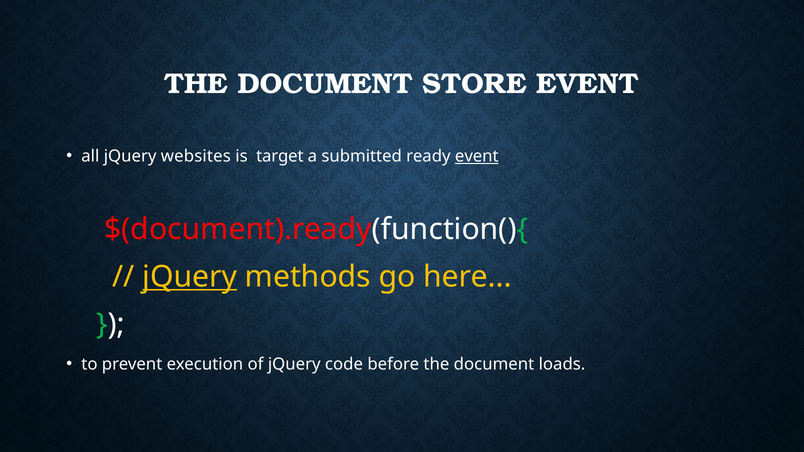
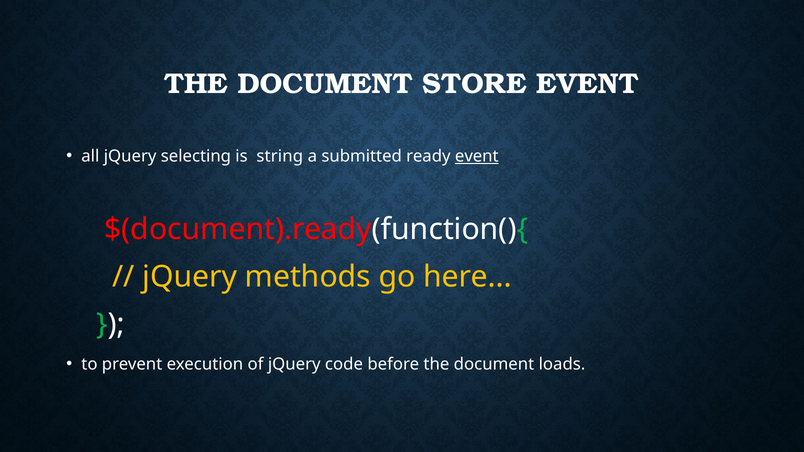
websites: websites -> selecting
target: target -> string
jQuery at (190, 277) underline: present -> none
